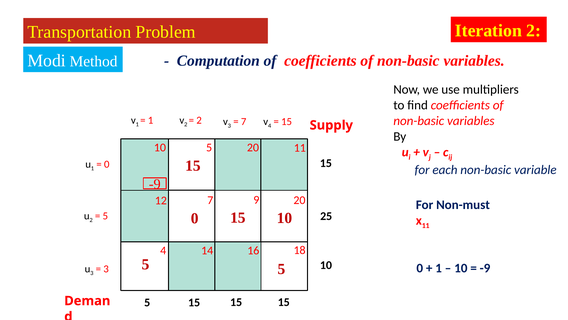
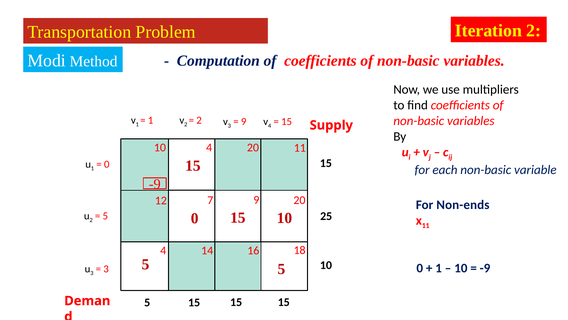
7 at (244, 121): 7 -> 9
5 at (209, 147): 5 -> 4
Non-must: Non-must -> Non-ends
